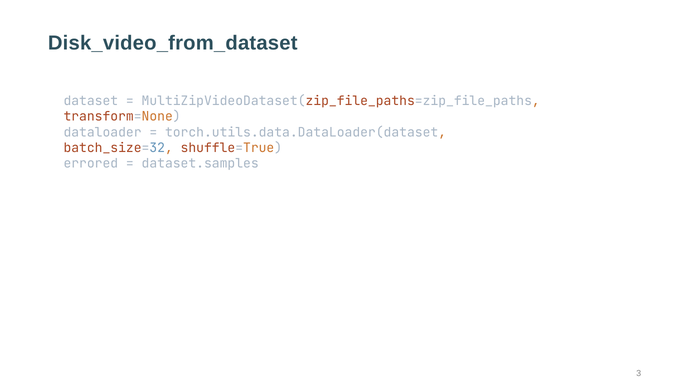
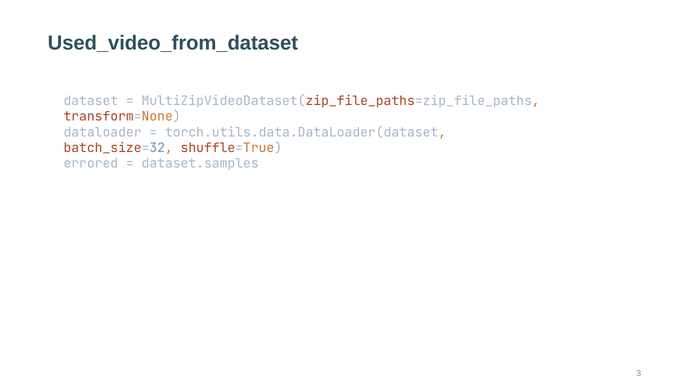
Disk_video_from_dataset: Disk_video_from_dataset -> Used_video_from_dataset
